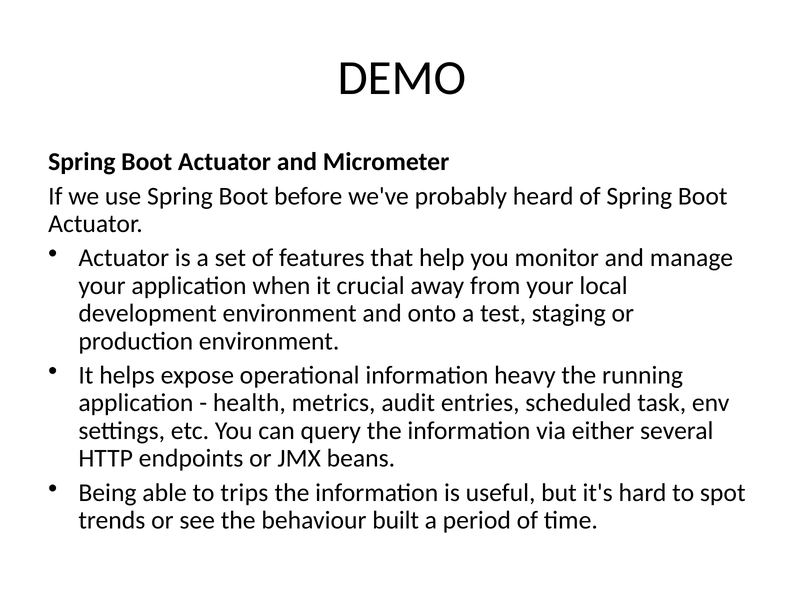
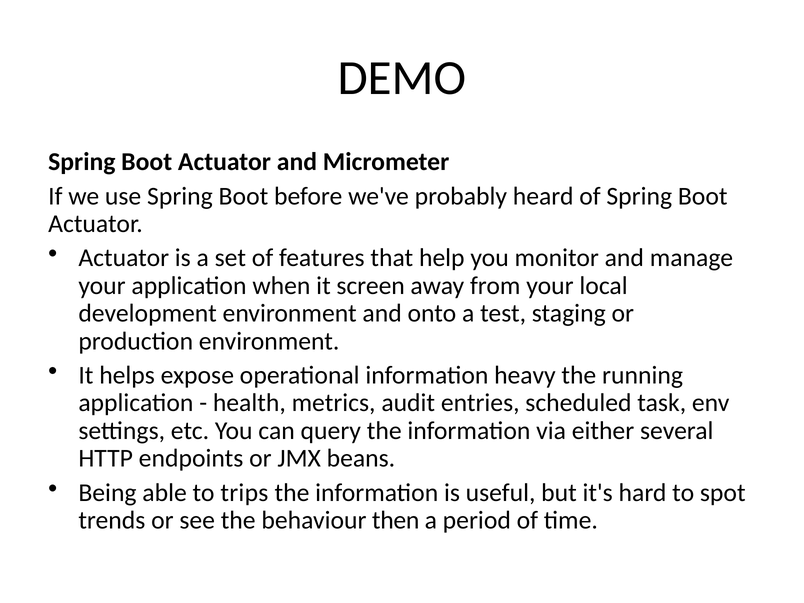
crucial: crucial -> screen
built: built -> then
